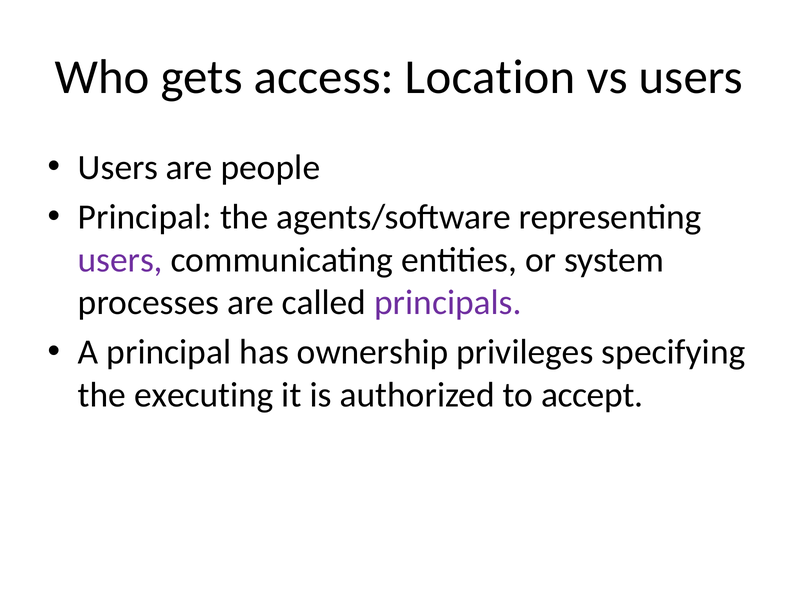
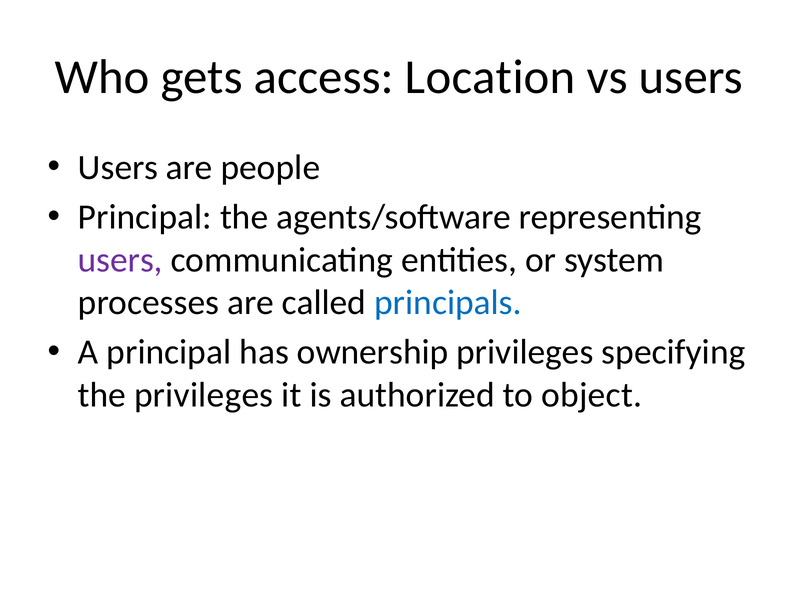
principals colour: purple -> blue
the executing: executing -> privileges
accept: accept -> object
